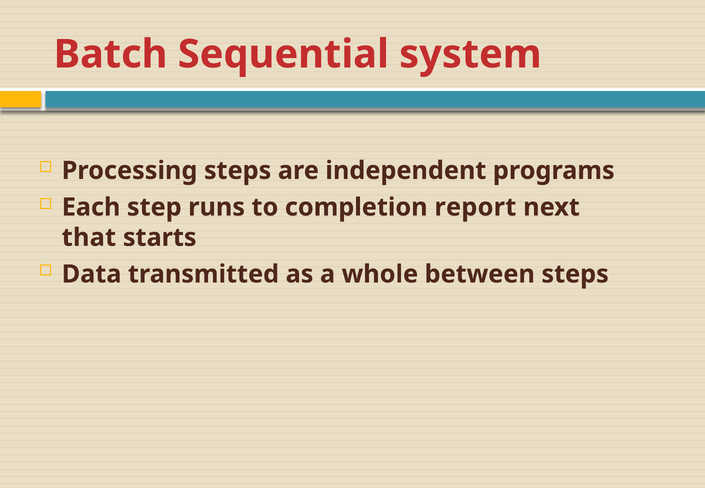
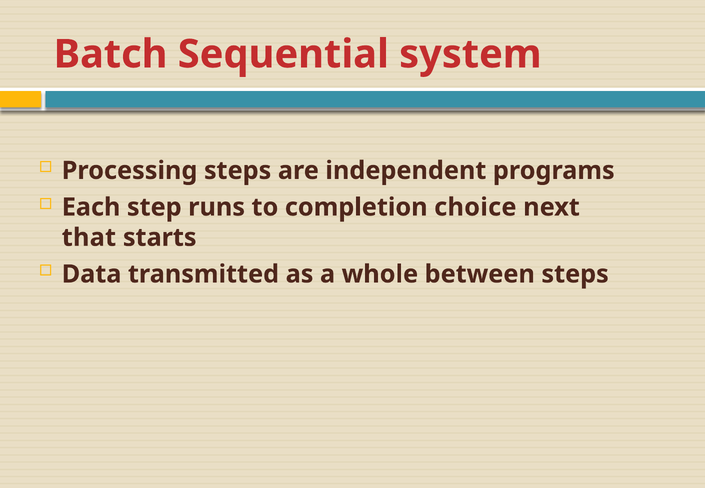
report: report -> choice
